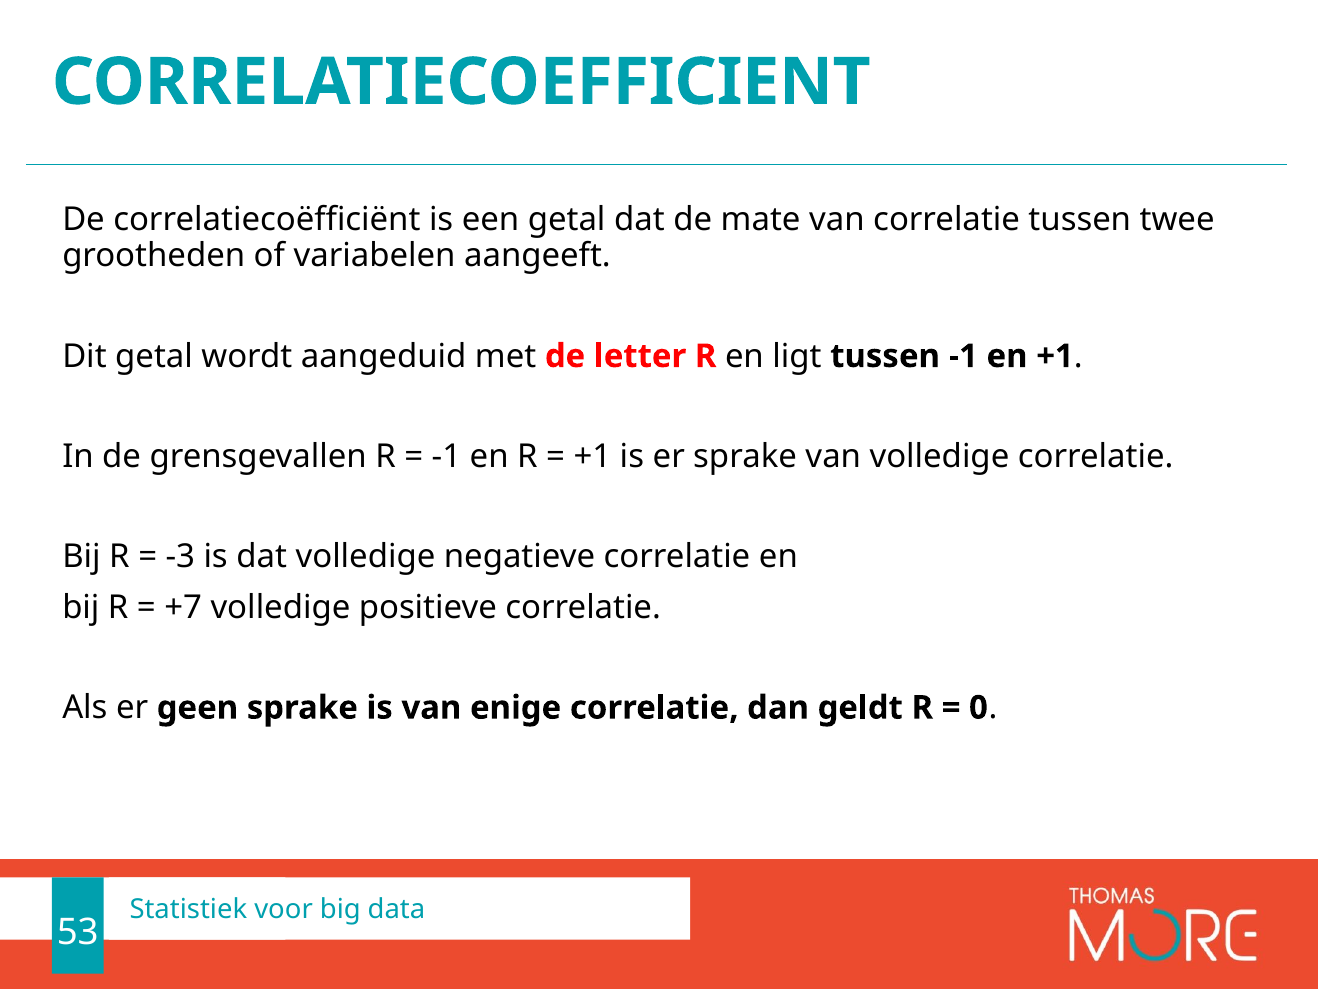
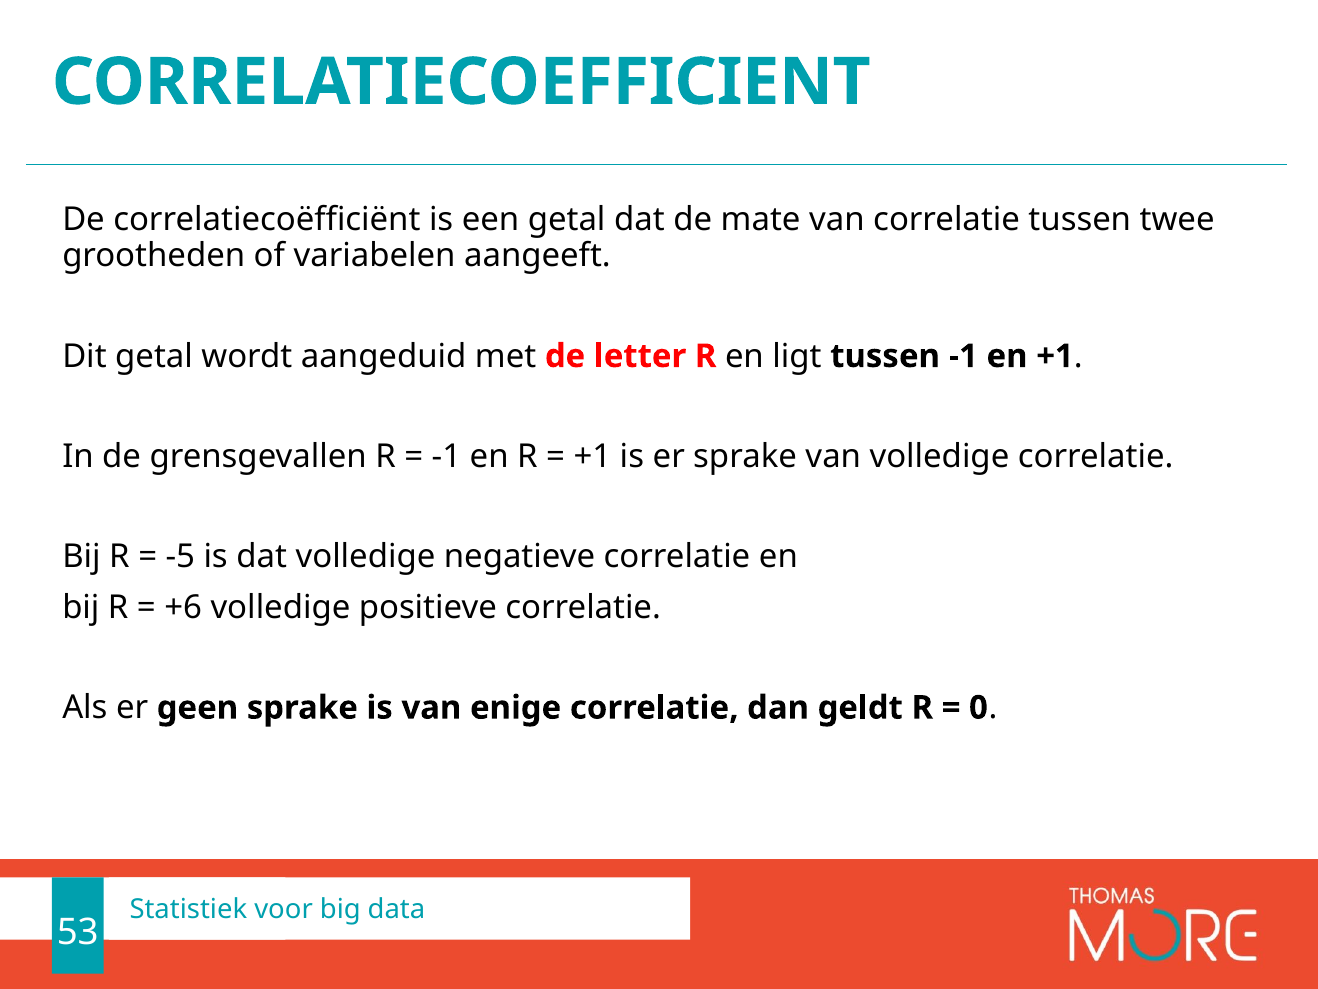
-3: -3 -> -5
+7: +7 -> +6
